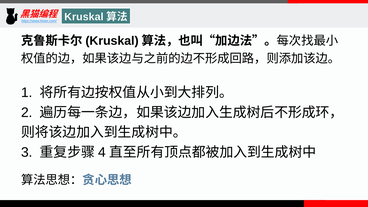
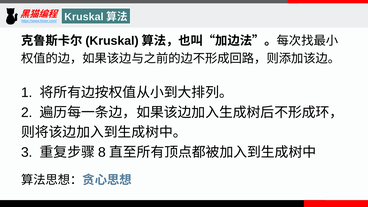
4: 4 -> 8
